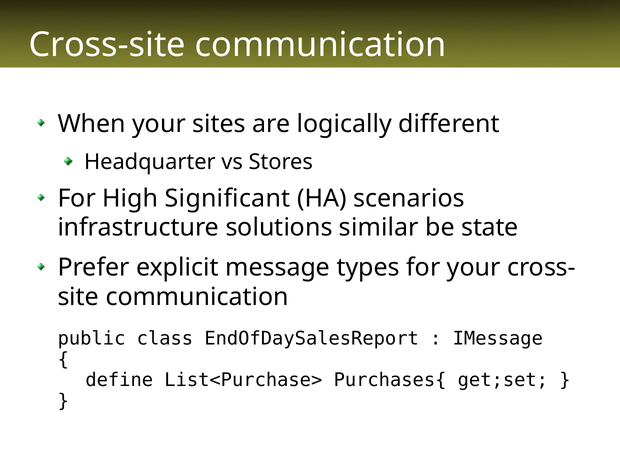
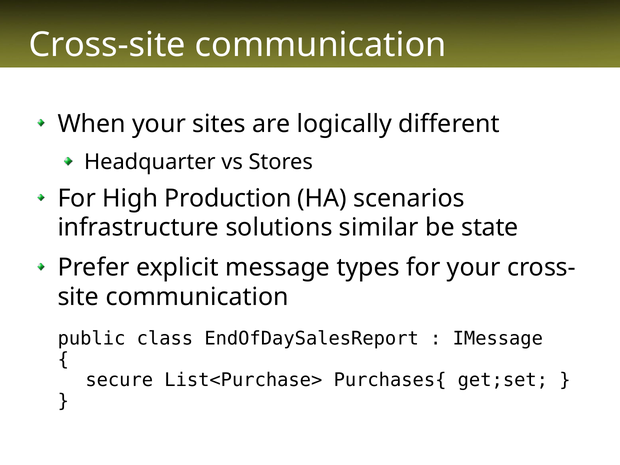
Significant: Significant -> Production
define: define -> secure
